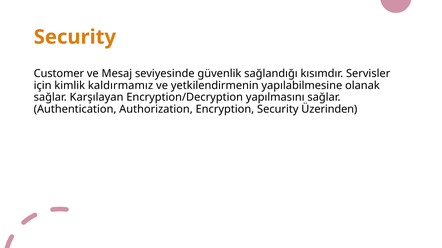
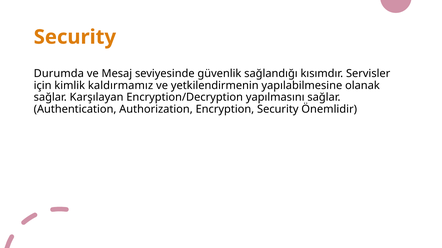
Customer: Customer -> Durumda
Üzerinden: Üzerinden -> Önemlidir
